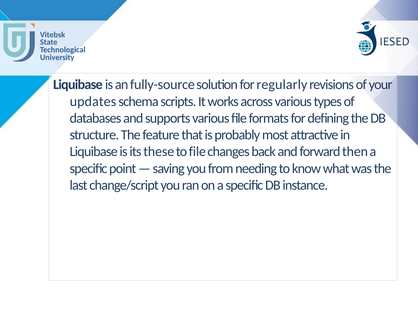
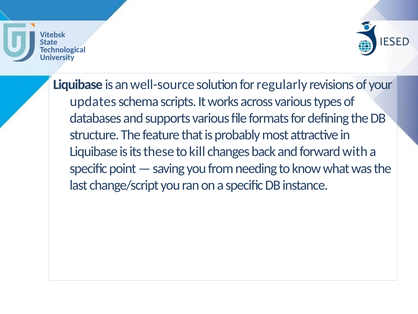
fully-source: fully-source -> well-source
to file: file -> kill
then: then -> with
